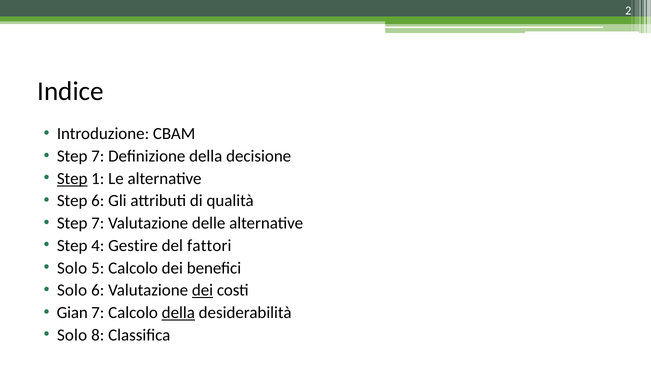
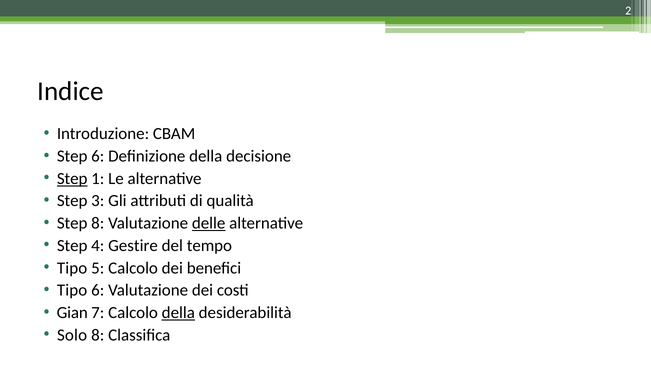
7 at (98, 156): 7 -> 6
Step 6: 6 -> 3
7 at (98, 223): 7 -> 8
delle underline: none -> present
fattori: fattori -> tempo
Solo at (72, 268): Solo -> Tipo
Solo at (72, 290): Solo -> Tipo
dei at (202, 290) underline: present -> none
